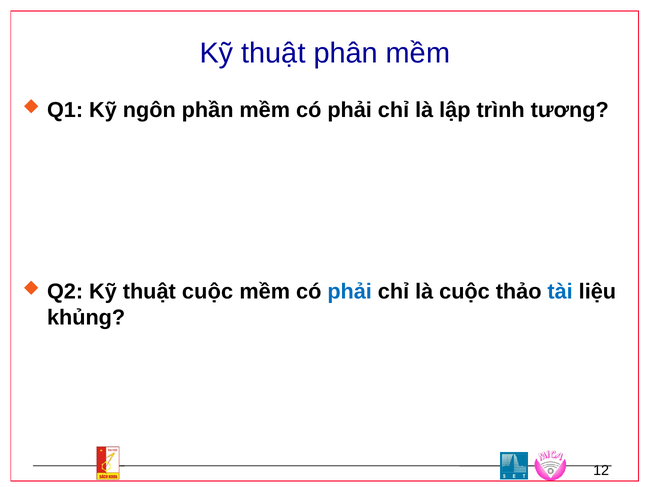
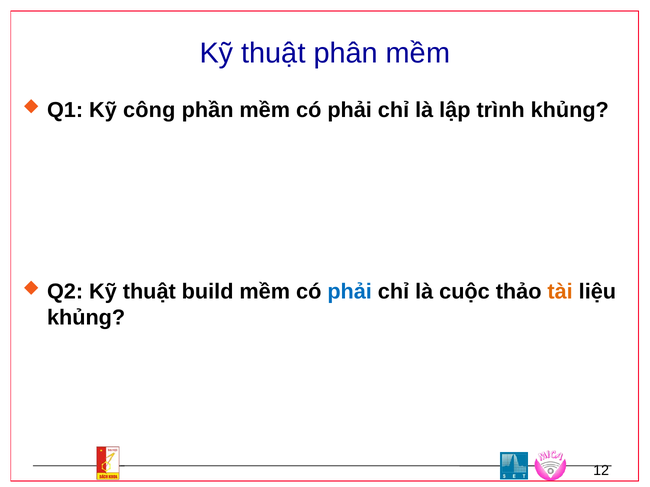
ngôn: ngôn -> công
trình tương: tương -> khủng
thuật cuộc: cuộc -> build
tài colour: blue -> orange
